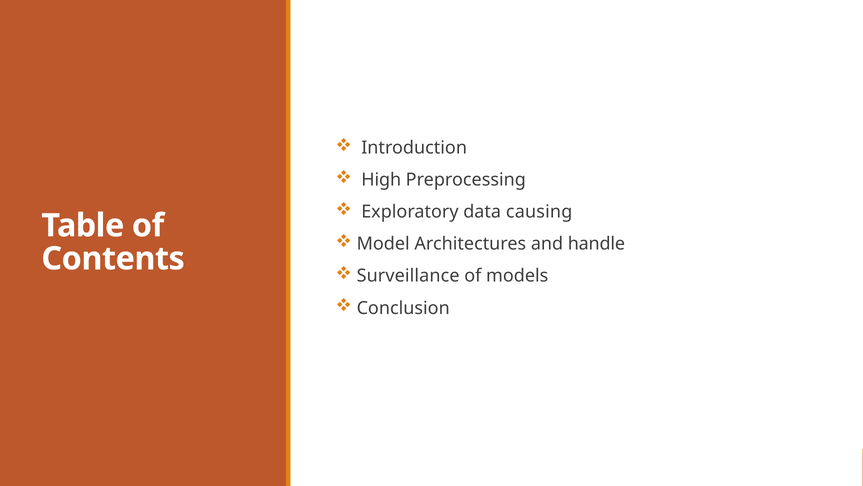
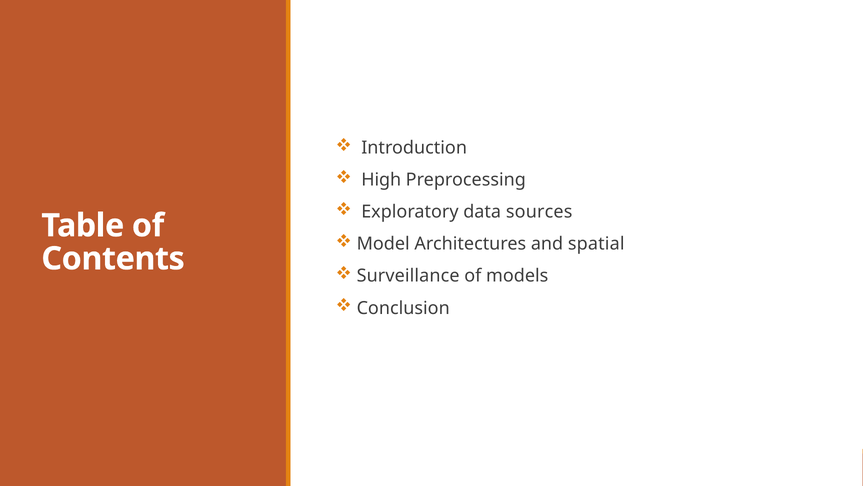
causing: causing -> sources
handle: handle -> spatial
